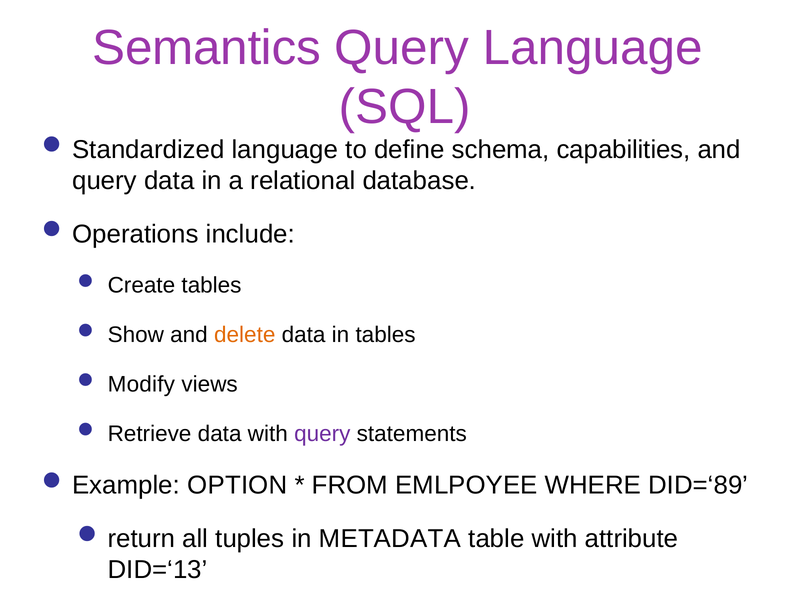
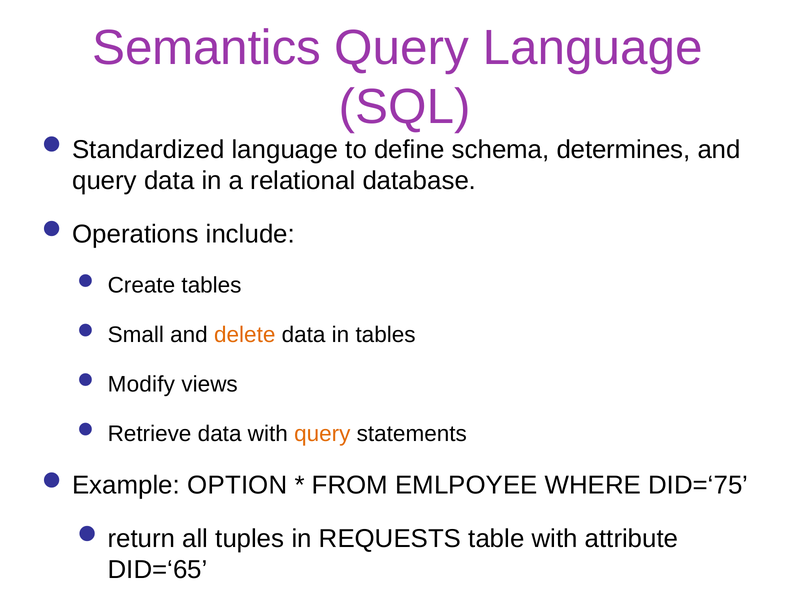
capabilities: capabilities -> determines
Show: Show -> Small
query at (322, 434) colour: purple -> orange
DID=‘89: DID=‘89 -> DID=‘75
METADATA: METADATA -> REQUESTS
DID=‘13: DID=‘13 -> DID=‘65
